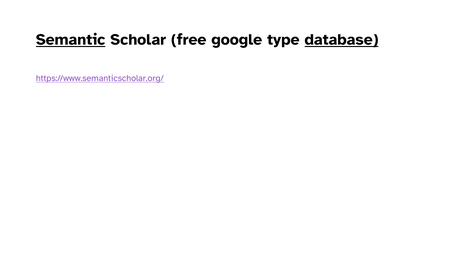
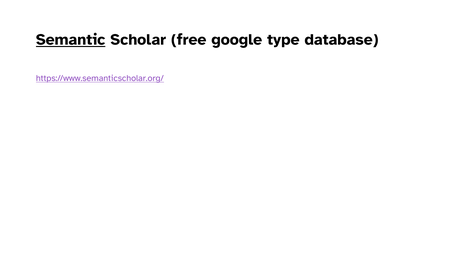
database underline: present -> none
